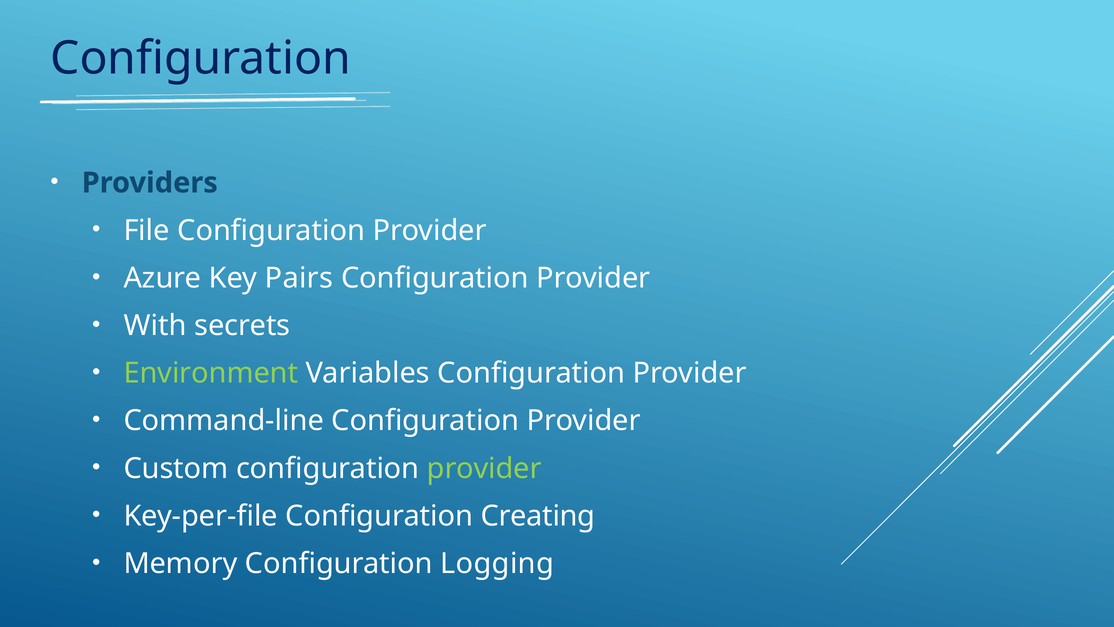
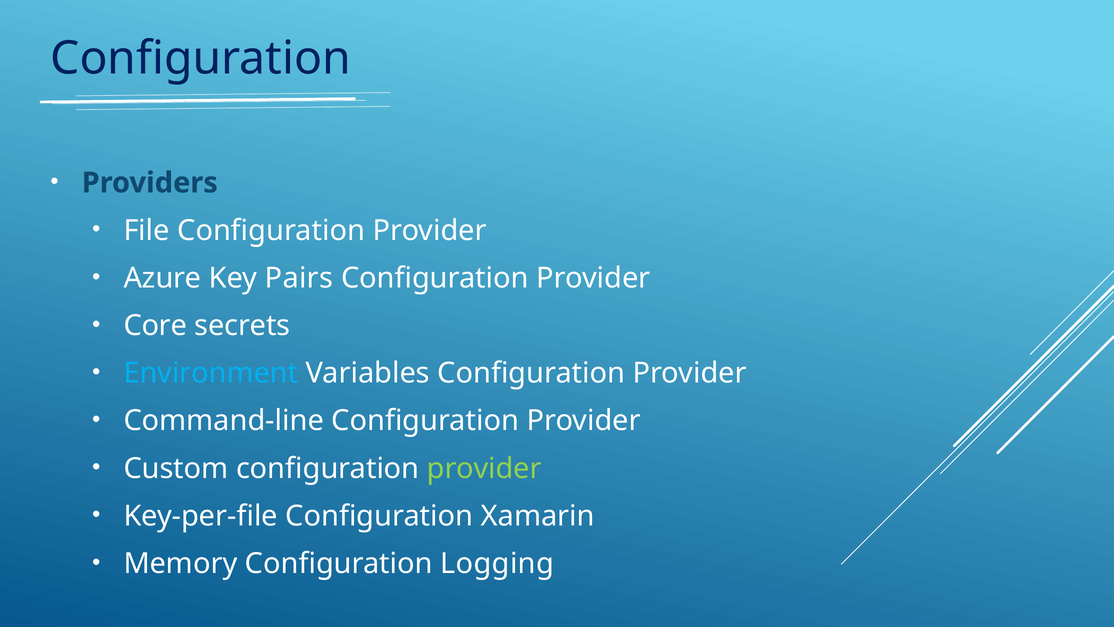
With: With -> Core
Environment colour: light green -> light blue
Creating: Creating -> Xamarin
